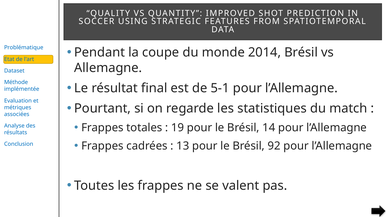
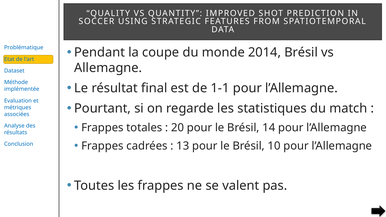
5-1: 5-1 -> 1-1
19: 19 -> 20
92: 92 -> 10
